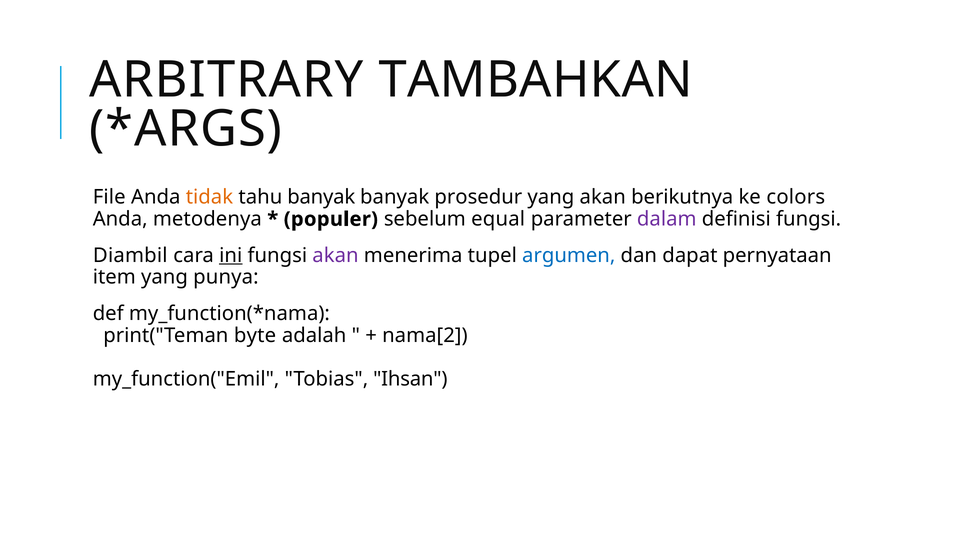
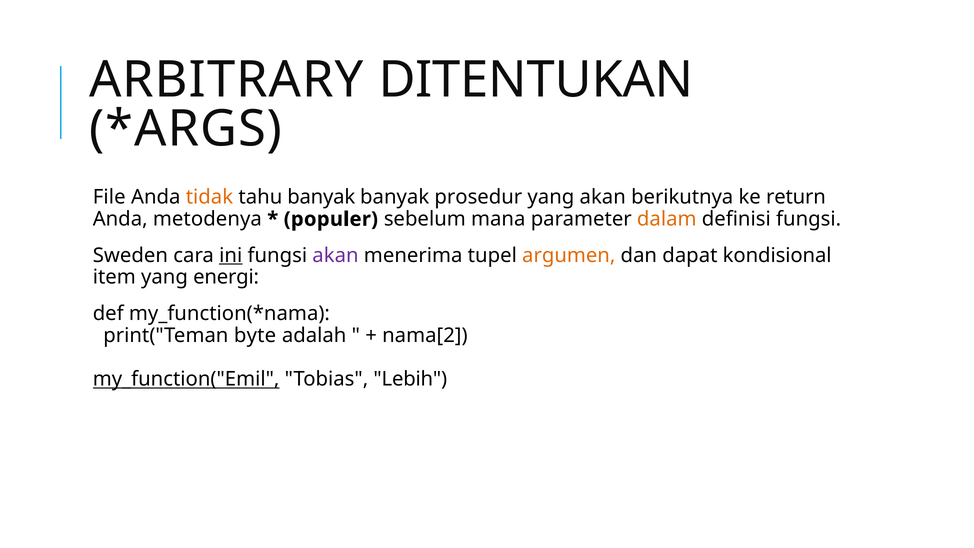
TAMBAHKAN: TAMBAHKAN -> DITENTUKAN
colors: colors -> return
equal: equal -> mana
dalam colour: purple -> orange
Diambil: Diambil -> Sweden
argumen colour: blue -> orange
pernyataan: pernyataan -> kondisional
punya: punya -> energi
my_function("Emil underline: none -> present
Ihsan: Ihsan -> Lebih
